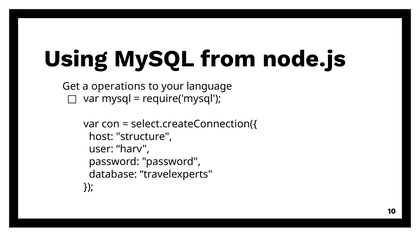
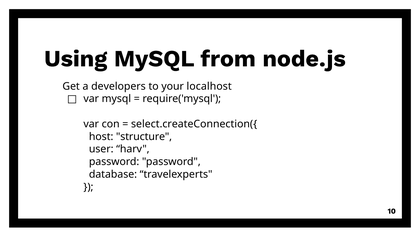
operations: operations -> developers
language: language -> localhost
